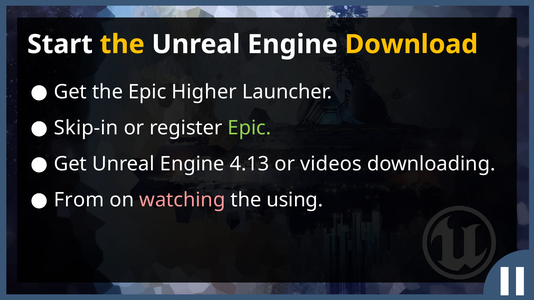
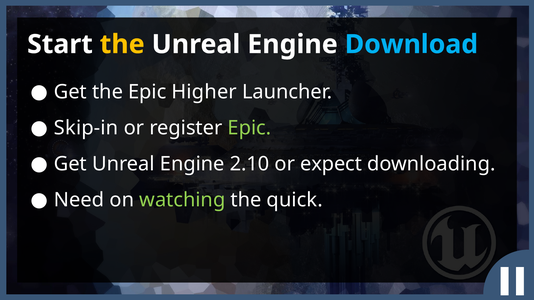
Download colour: yellow -> light blue
4.13: 4.13 -> 2.10
videos: videos -> expect
From: From -> Need
watching colour: pink -> light green
using: using -> quick
